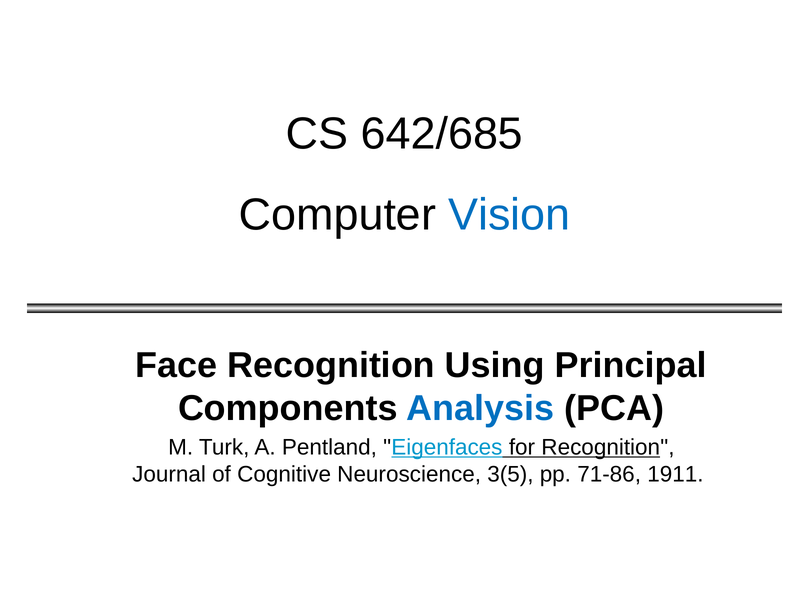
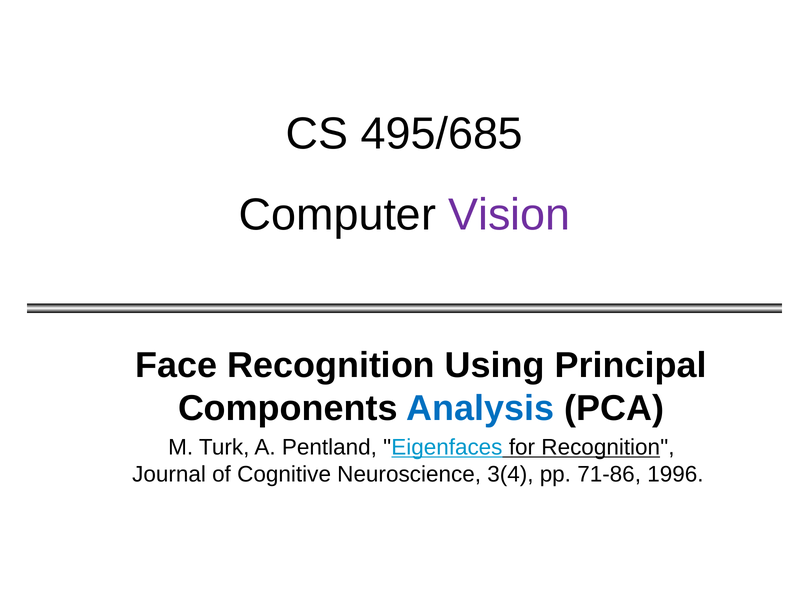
642/685: 642/685 -> 495/685
Vision colour: blue -> purple
3(5: 3(5 -> 3(4
1911: 1911 -> 1996
